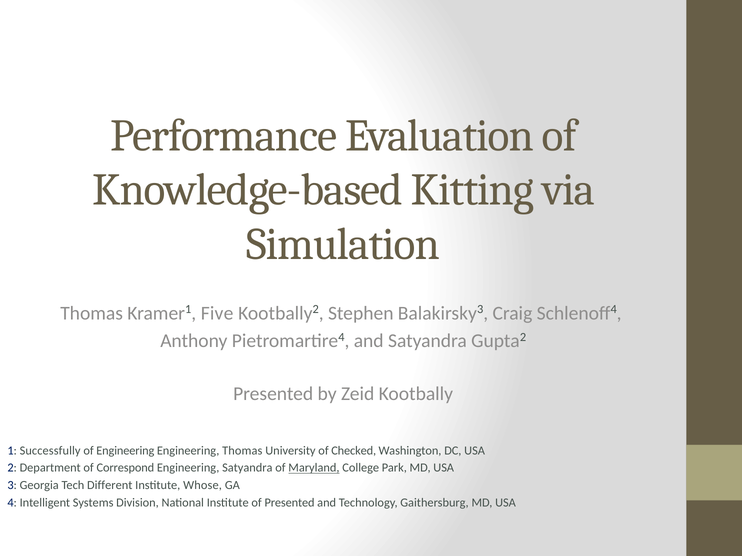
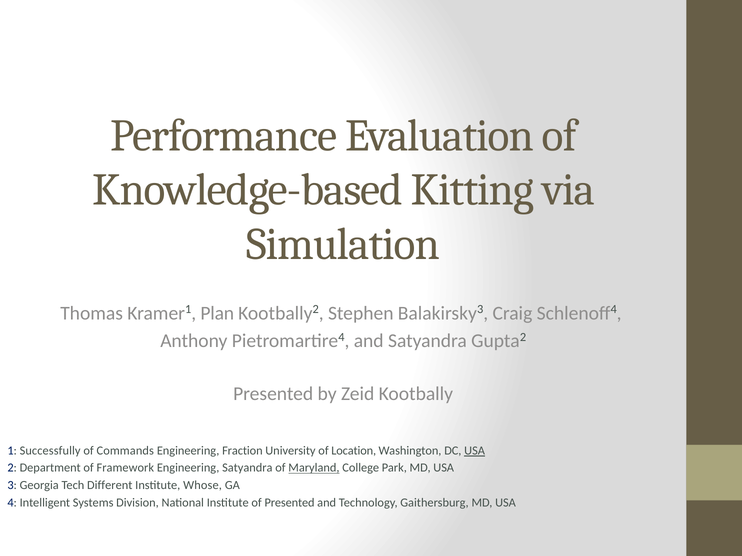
Five: Five -> Plan
of Engineering: Engineering -> Commands
Engineering Thomas: Thomas -> Fraction
Checked: Checked -> Location
USA at (475, 451) underline: none -> present
Correspond: Correspond -> Framework
